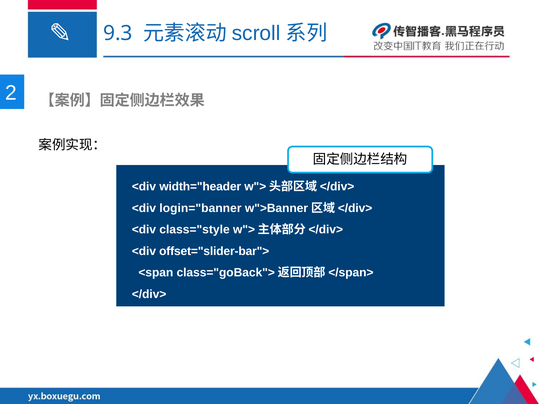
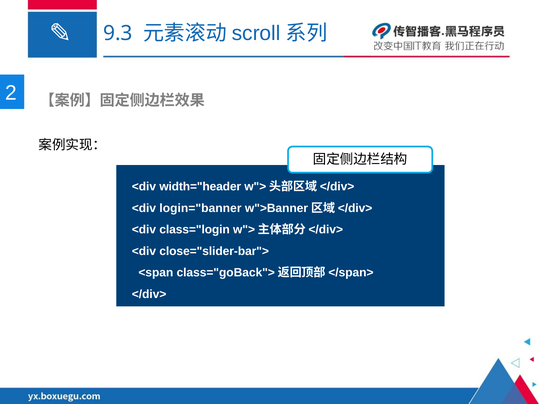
class="style: class="style -> class="login
offset="slider-bar">: offset="slider-bar"> -> close="slider-bar">
